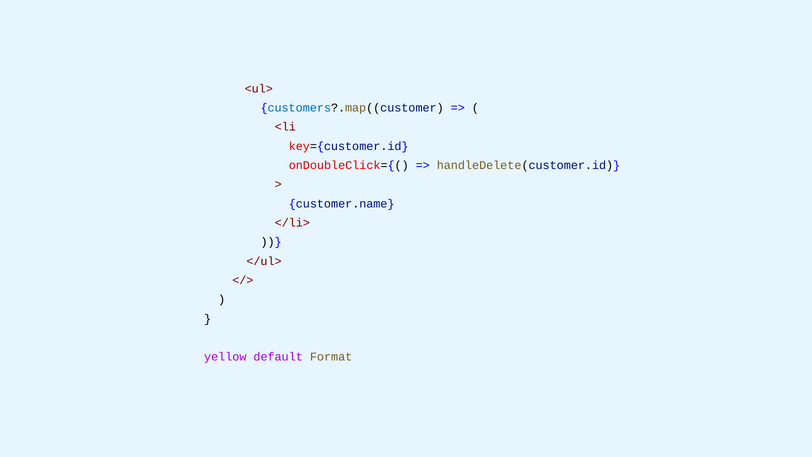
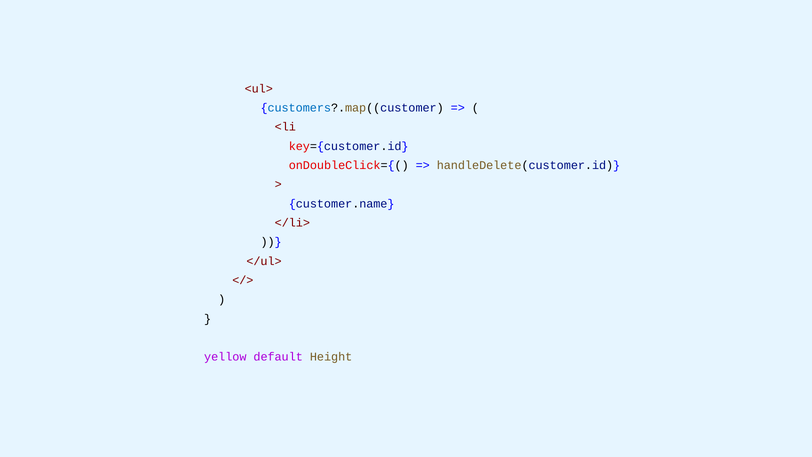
Format: Format -> Height
